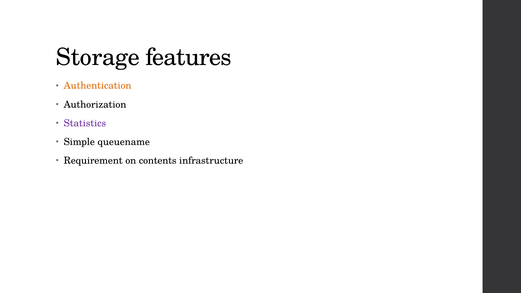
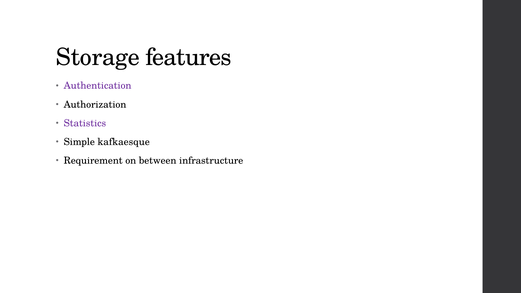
Authentication colour: orange -> purple
queuename: queuename -> kafkaesque
contents: contents -> between
